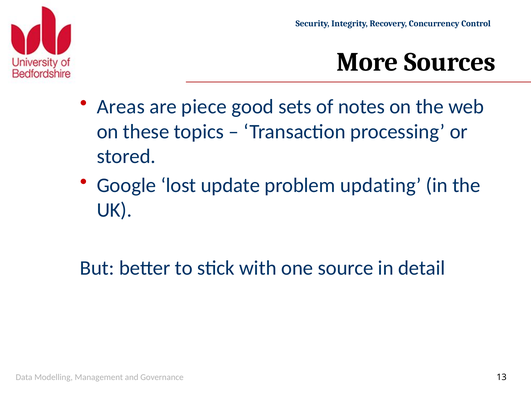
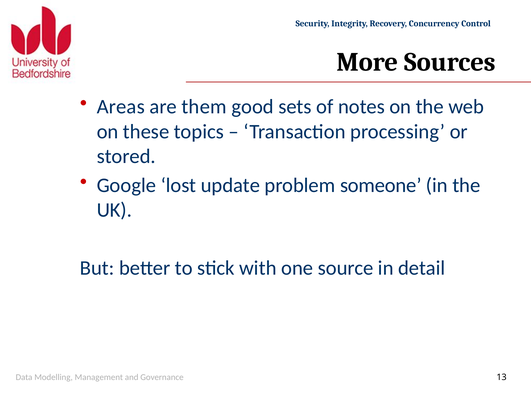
piece: piece -> them
updating: updating -> someone
